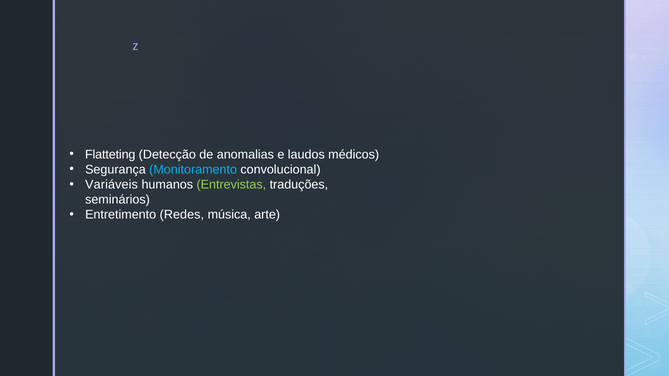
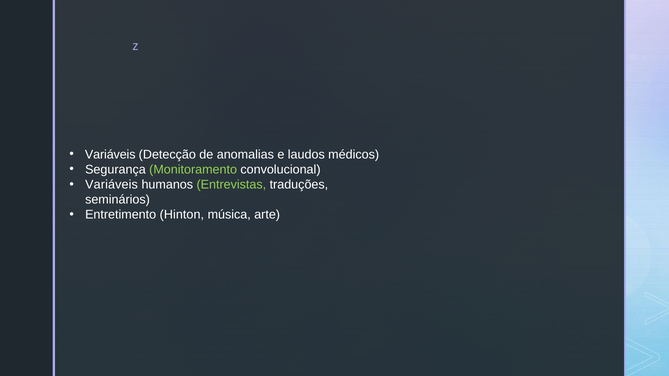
Flatteting at (110, 155): Flatteting -> Variáveis
Monitoramento colour: light blue -> light green
Redes: Redes -> Hinton
